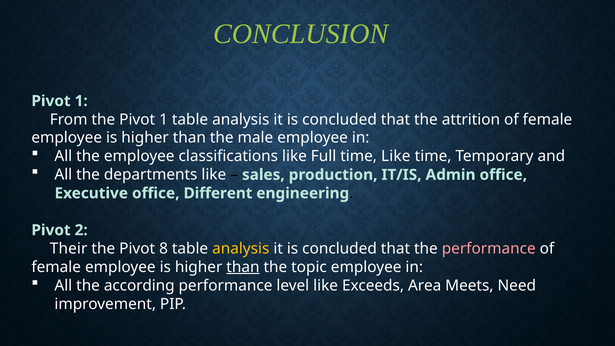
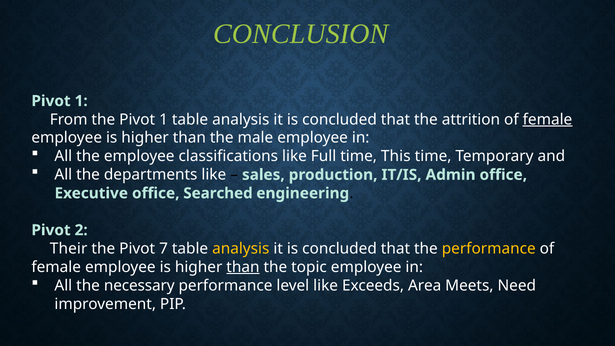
female at (547, 119) underline: none -> present
time Like: Like -> This
Different: Different -> Searched
8: 8 -> 7
performance at (489, 249) colour: pink -> yellow
according: according -> necessary
